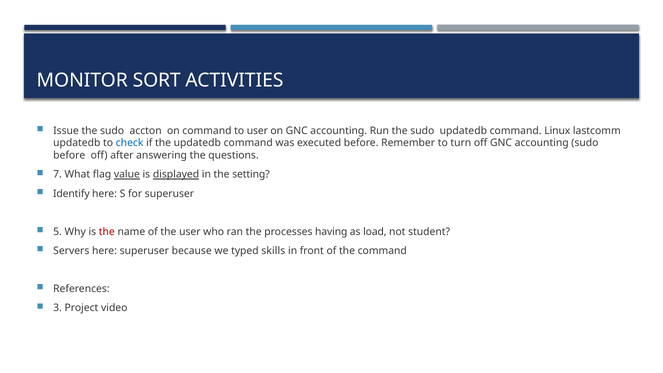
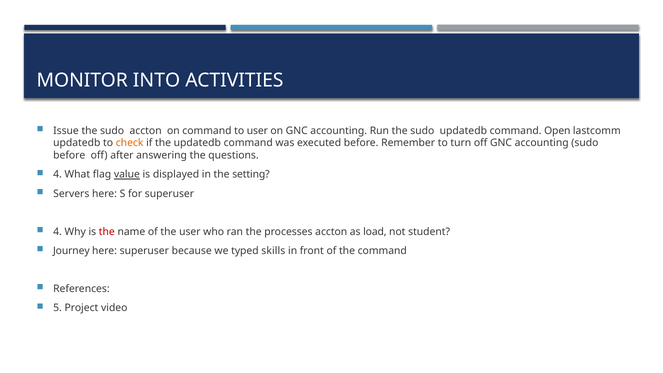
SORT: SORT -> INTO
Linux: Linux -> Open
check colour: blue -> orange
7 at (58, 175): 7 -> 4
displayed underline: present -> none
Identify: Identify -> Servers
5 at (58, 232): 5 -> 4
processes having: having -> accton
Servers: Servers -> Journey
3: 3 -> 5
